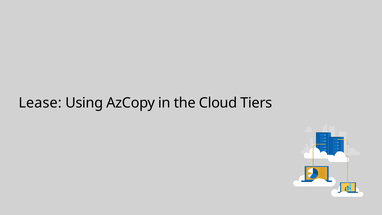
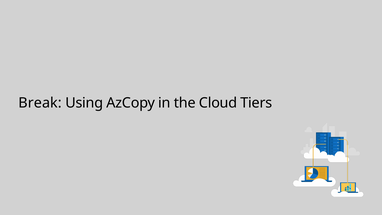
Lease: Lease -> Break
